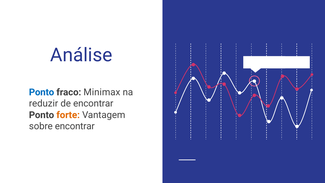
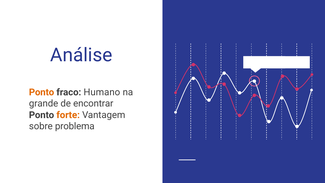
Ponto at (42, 92) colour: blue -> orange
Minimax: Minimax -> Humano
reduzir: reduzir -> grande
sobre encontrar: encontrar -> problema
